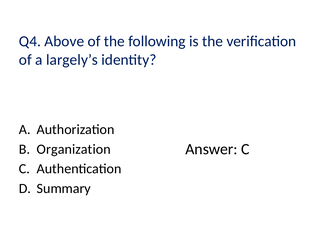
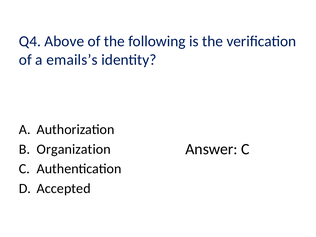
largely’s: largely’s -> emails’s
Summary: Summary -> Accepted
